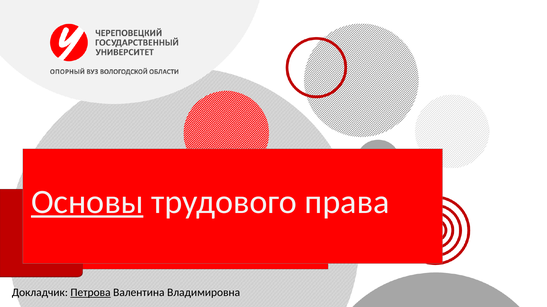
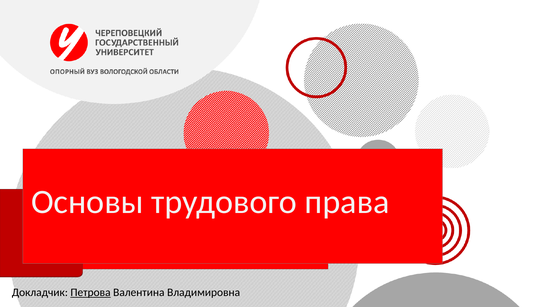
Основы underline: present -> none
